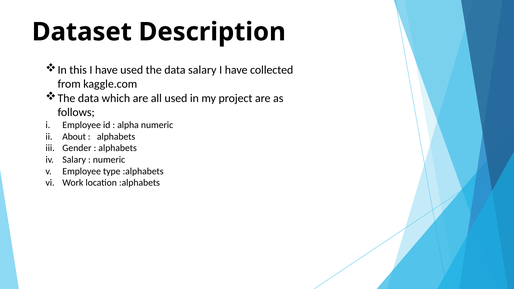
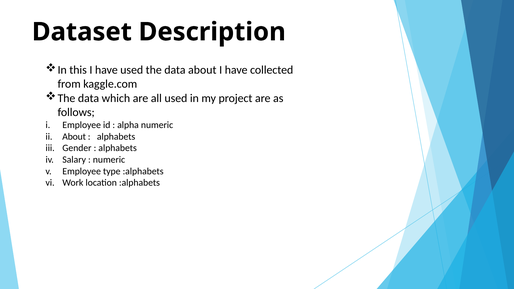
data salary: salary -> about
